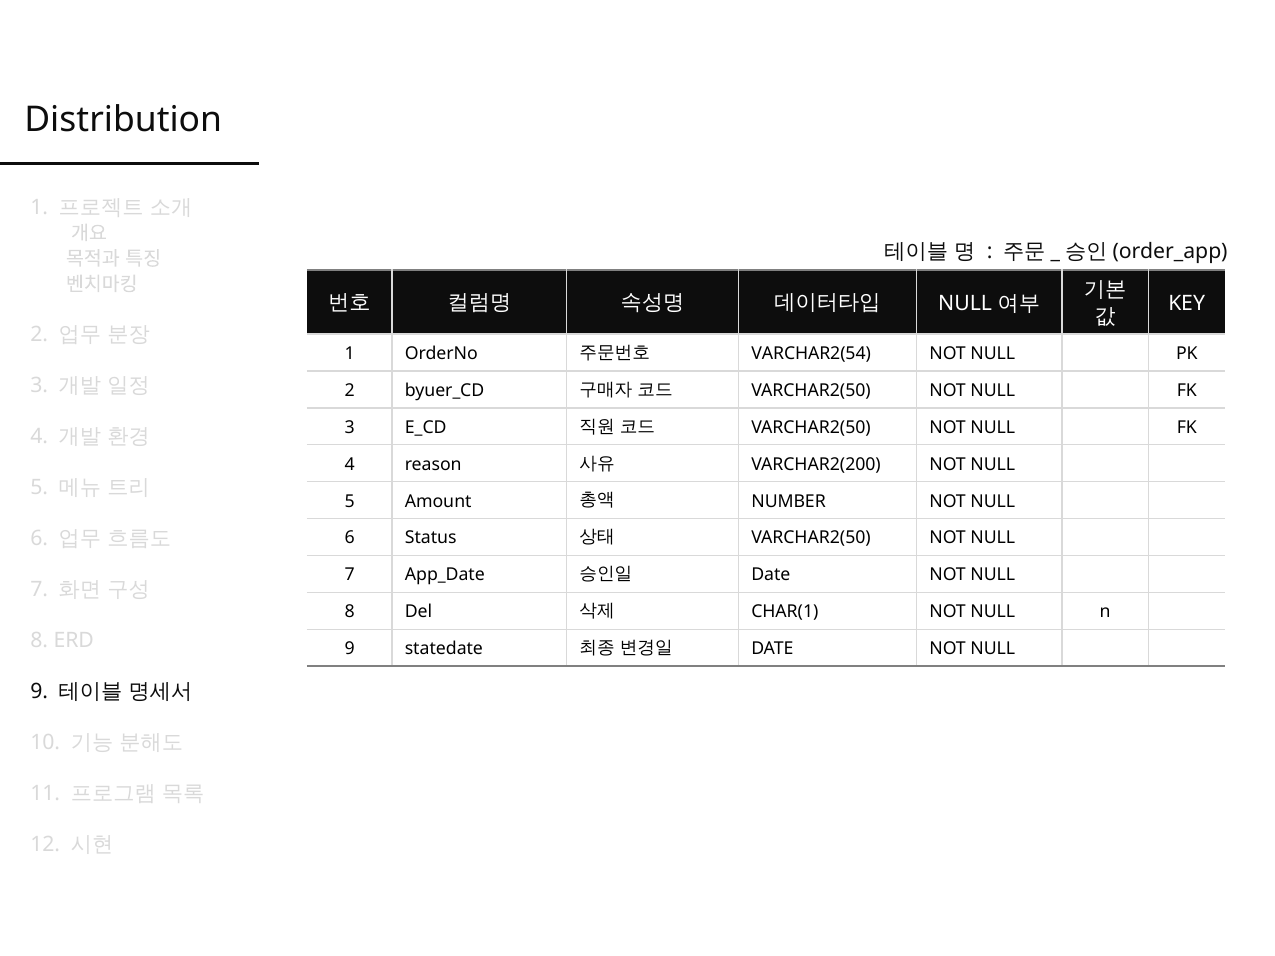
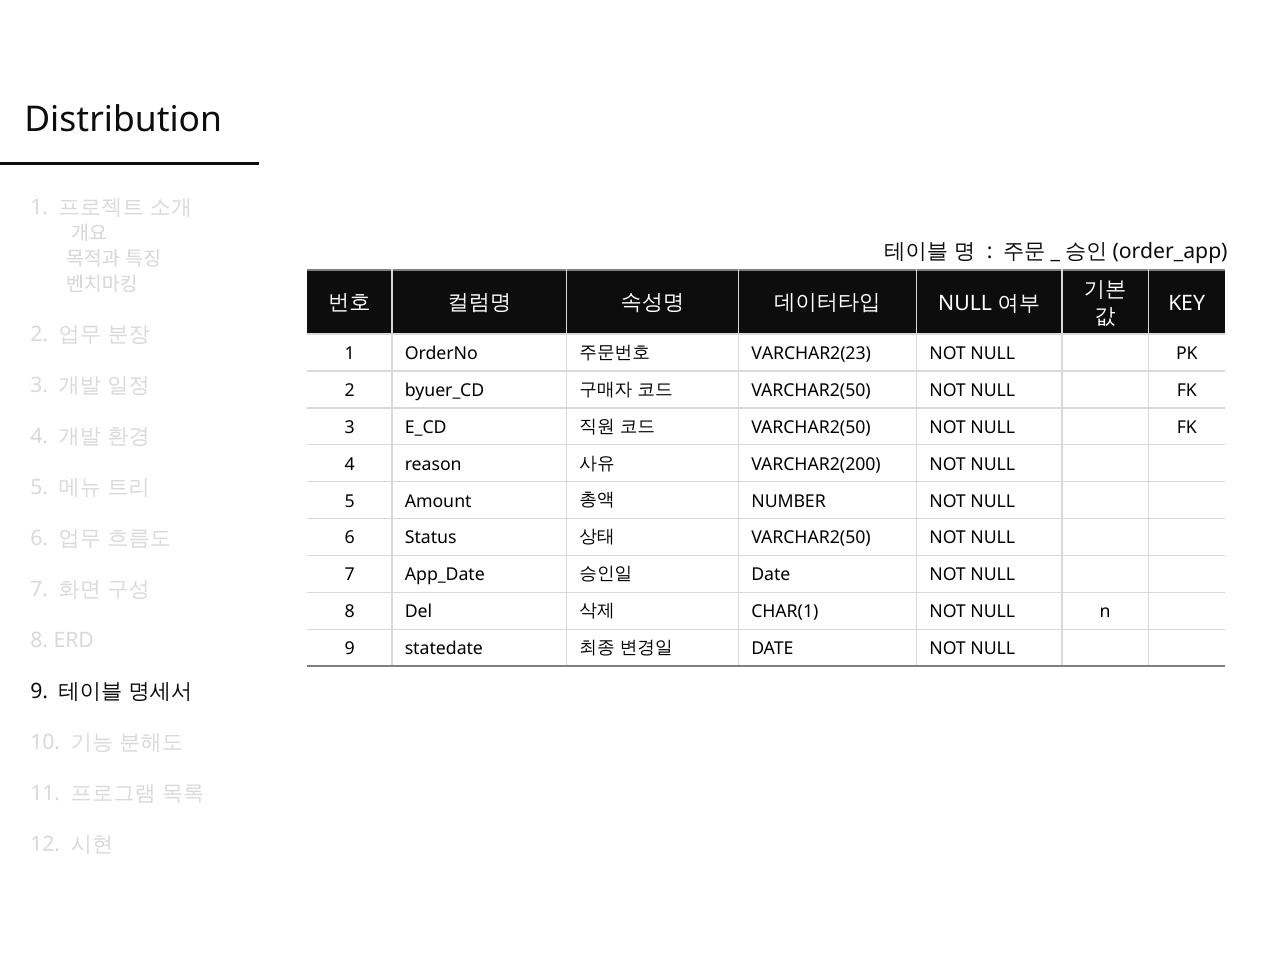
VARCHAR2(54: VARCHAR2(54 -> VARCHAR2(23
